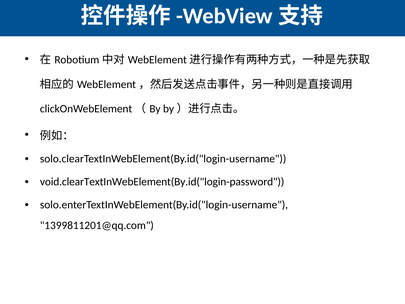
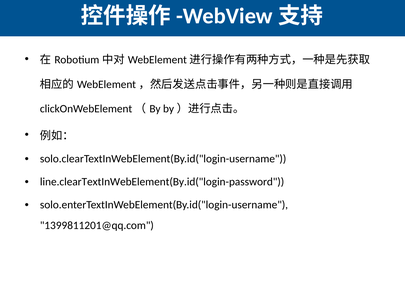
void.clearTextInWebElement(By.id("login-password: void.clearTextInWebElement(By.id("login-password -> line.clearTextInWebElement(By.id("login-password
